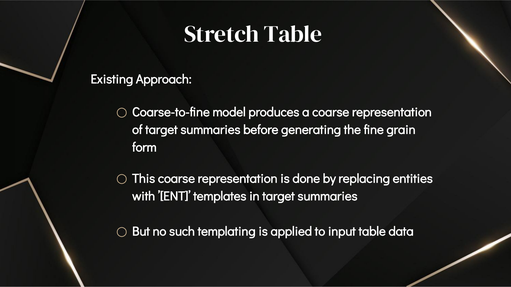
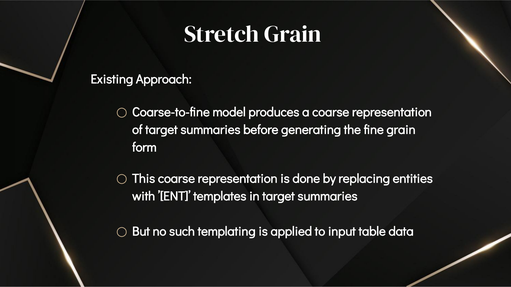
Stretch Table: Table -> Grain
